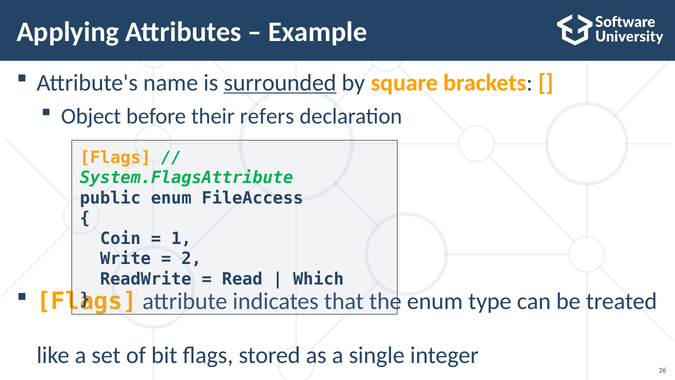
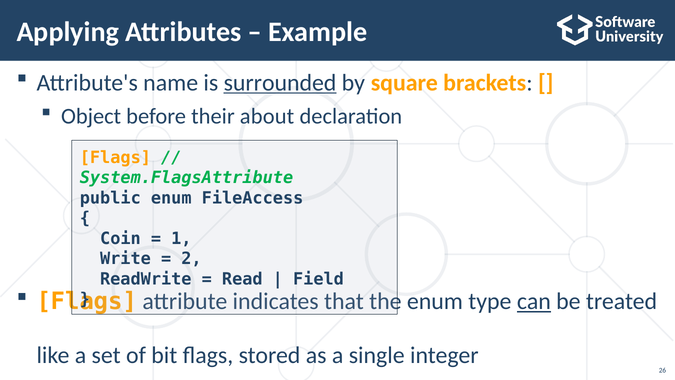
refers: refers -> about
Which: Which -> Field
can underline: none -> present
